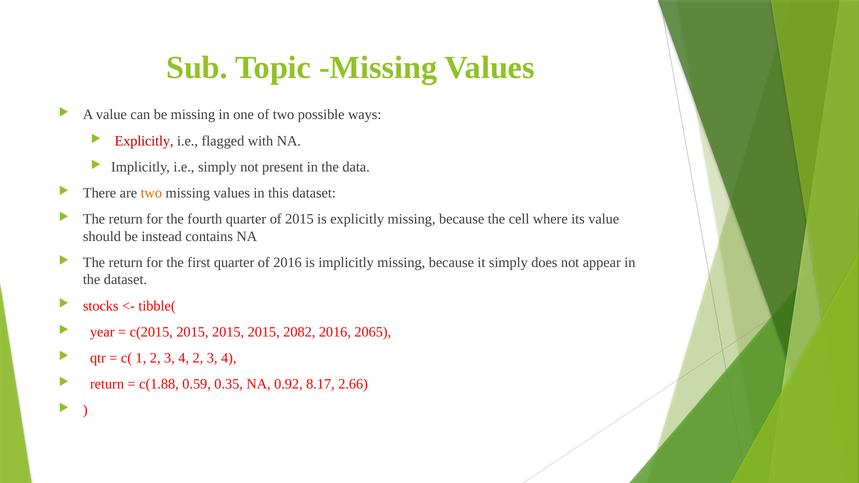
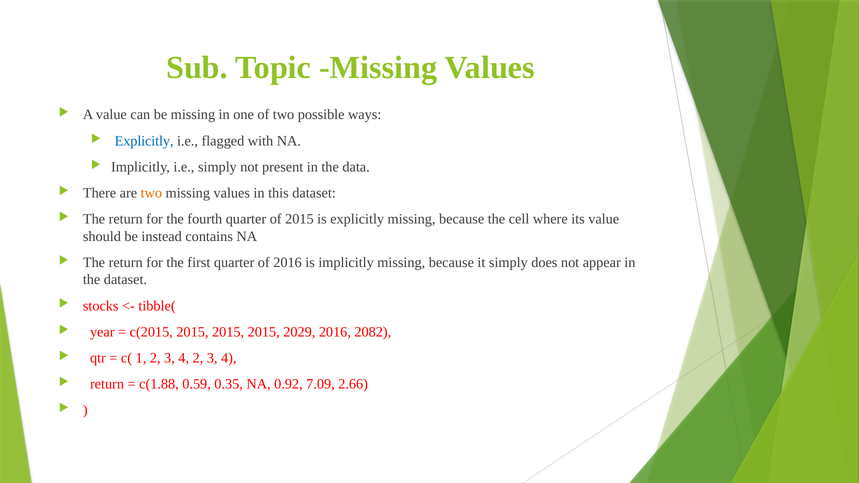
Explicitly at (144, 141) colour: red -> blue
2082: 2082 -> 2029
2065: 2065 -> 2082
8.17: 8.17 -> 7.09
